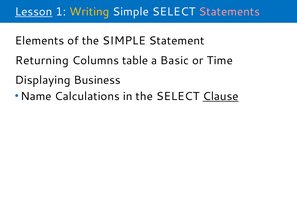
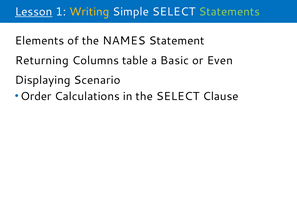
Statements colour: pink -> light green
the SIMPLE: SIMPLE -> NAMES
Time: Time -> Even
Business: Business -> Scenario
Name: Name -> Order
Clause underline: present -> none
